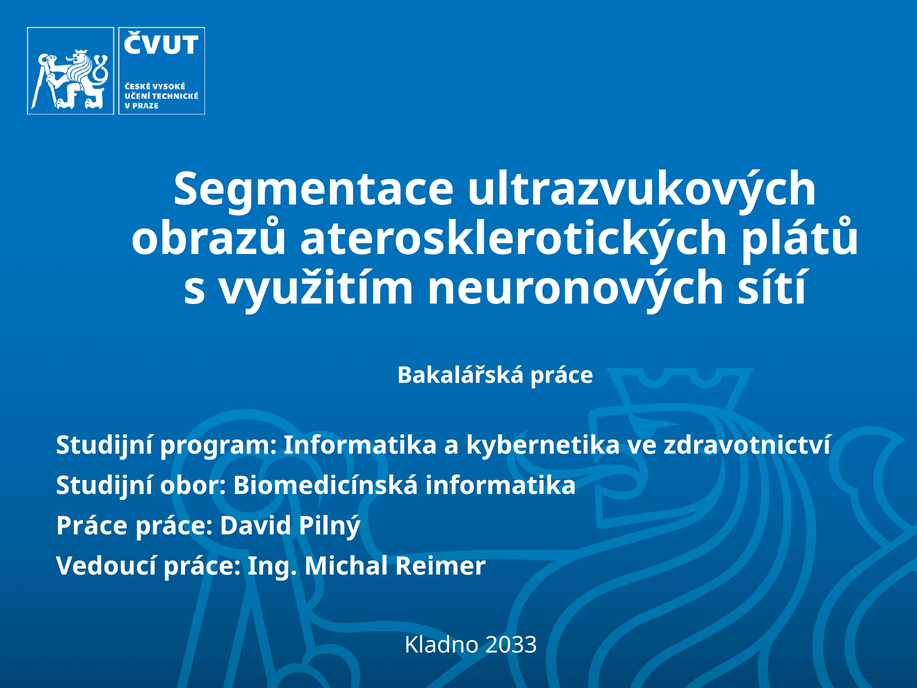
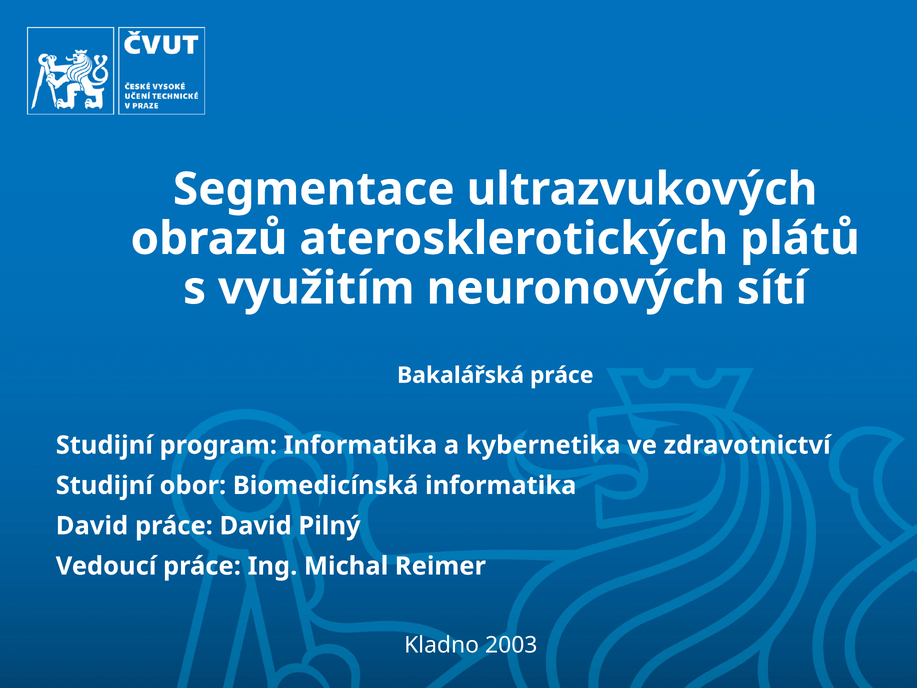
Práce at (92, 526): Práce -> David
2033: 2033 -> 2003
